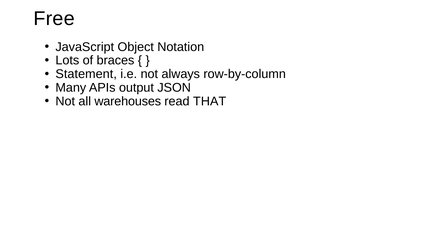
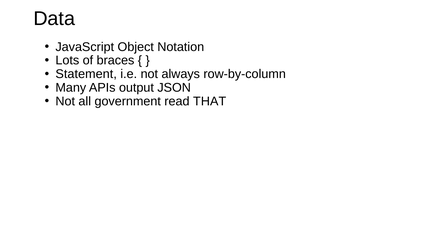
Free: Free -> Data
warehouses: warehouses -> government
